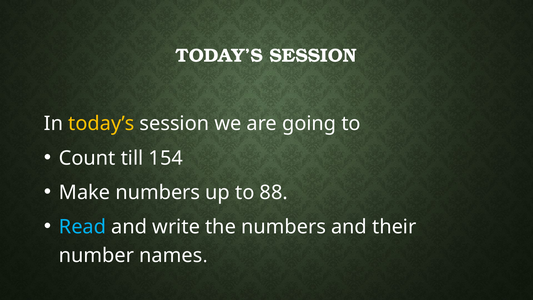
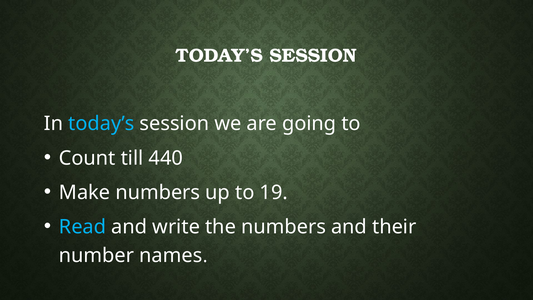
today’s at (101, 124) colour: yellow -> light blue
154: 154 -> 440
88: 88 -> 19
